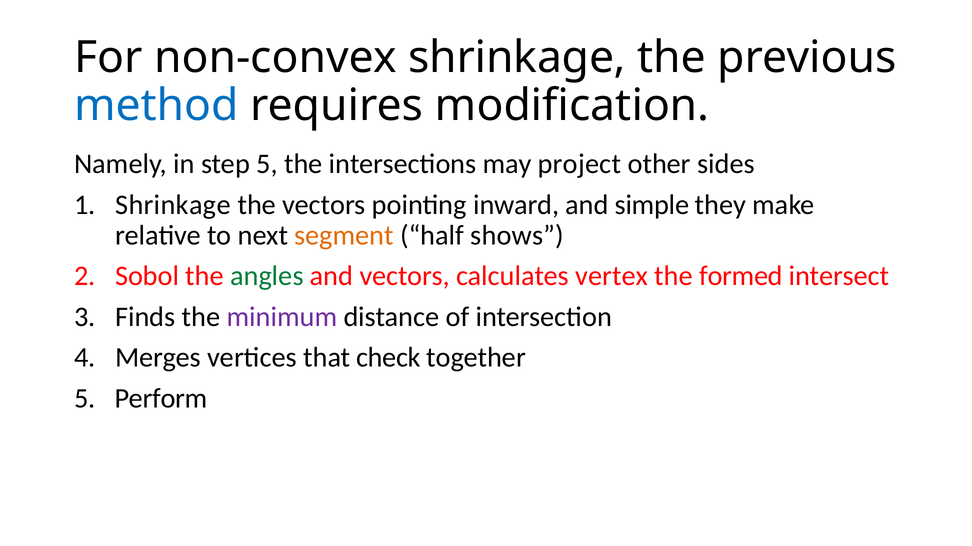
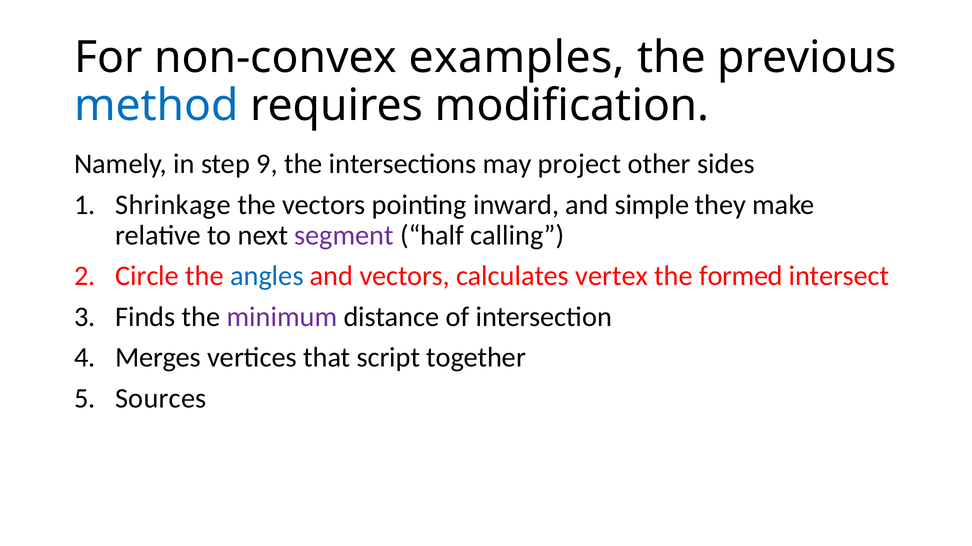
non-convex shrinkage: shrinkage -> examples
step 5: 5 -> 9
segment colour: orange -> purple
shows: shows -> calling
Sobol: Sobol -> Circle
angles colour: green -> blue
check: check -> script
Perform: Perform -> Sources
